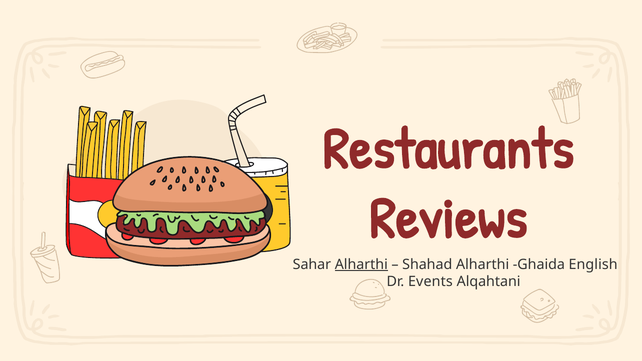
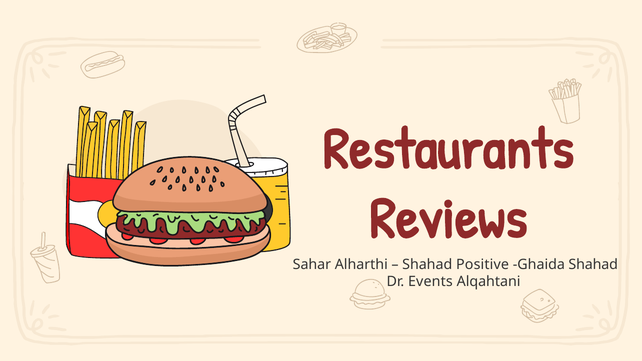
Alharthi at (361, 265) underline: present -> none
Shahad Alharthi: Alharthi -> Positive
Ghaida English: English -> Shahad
